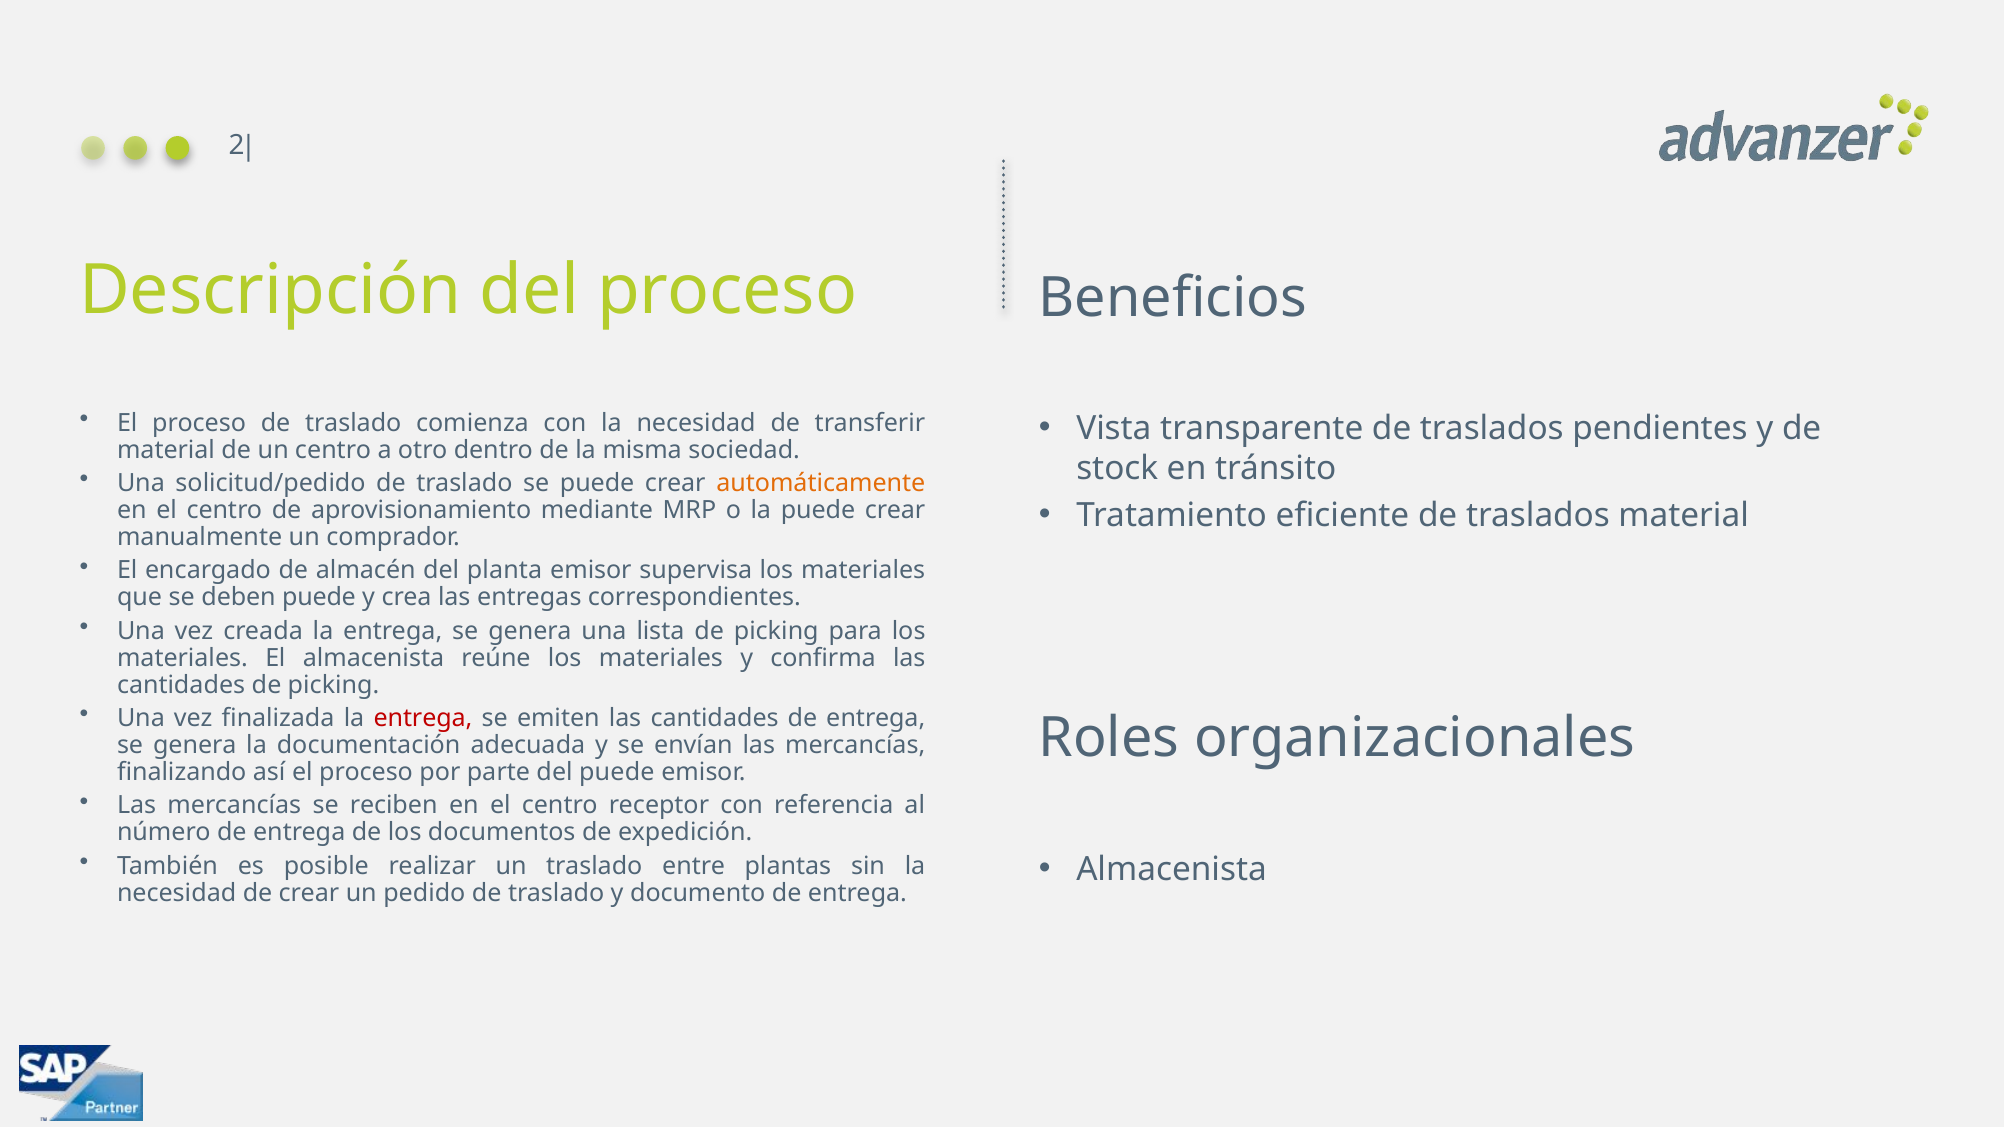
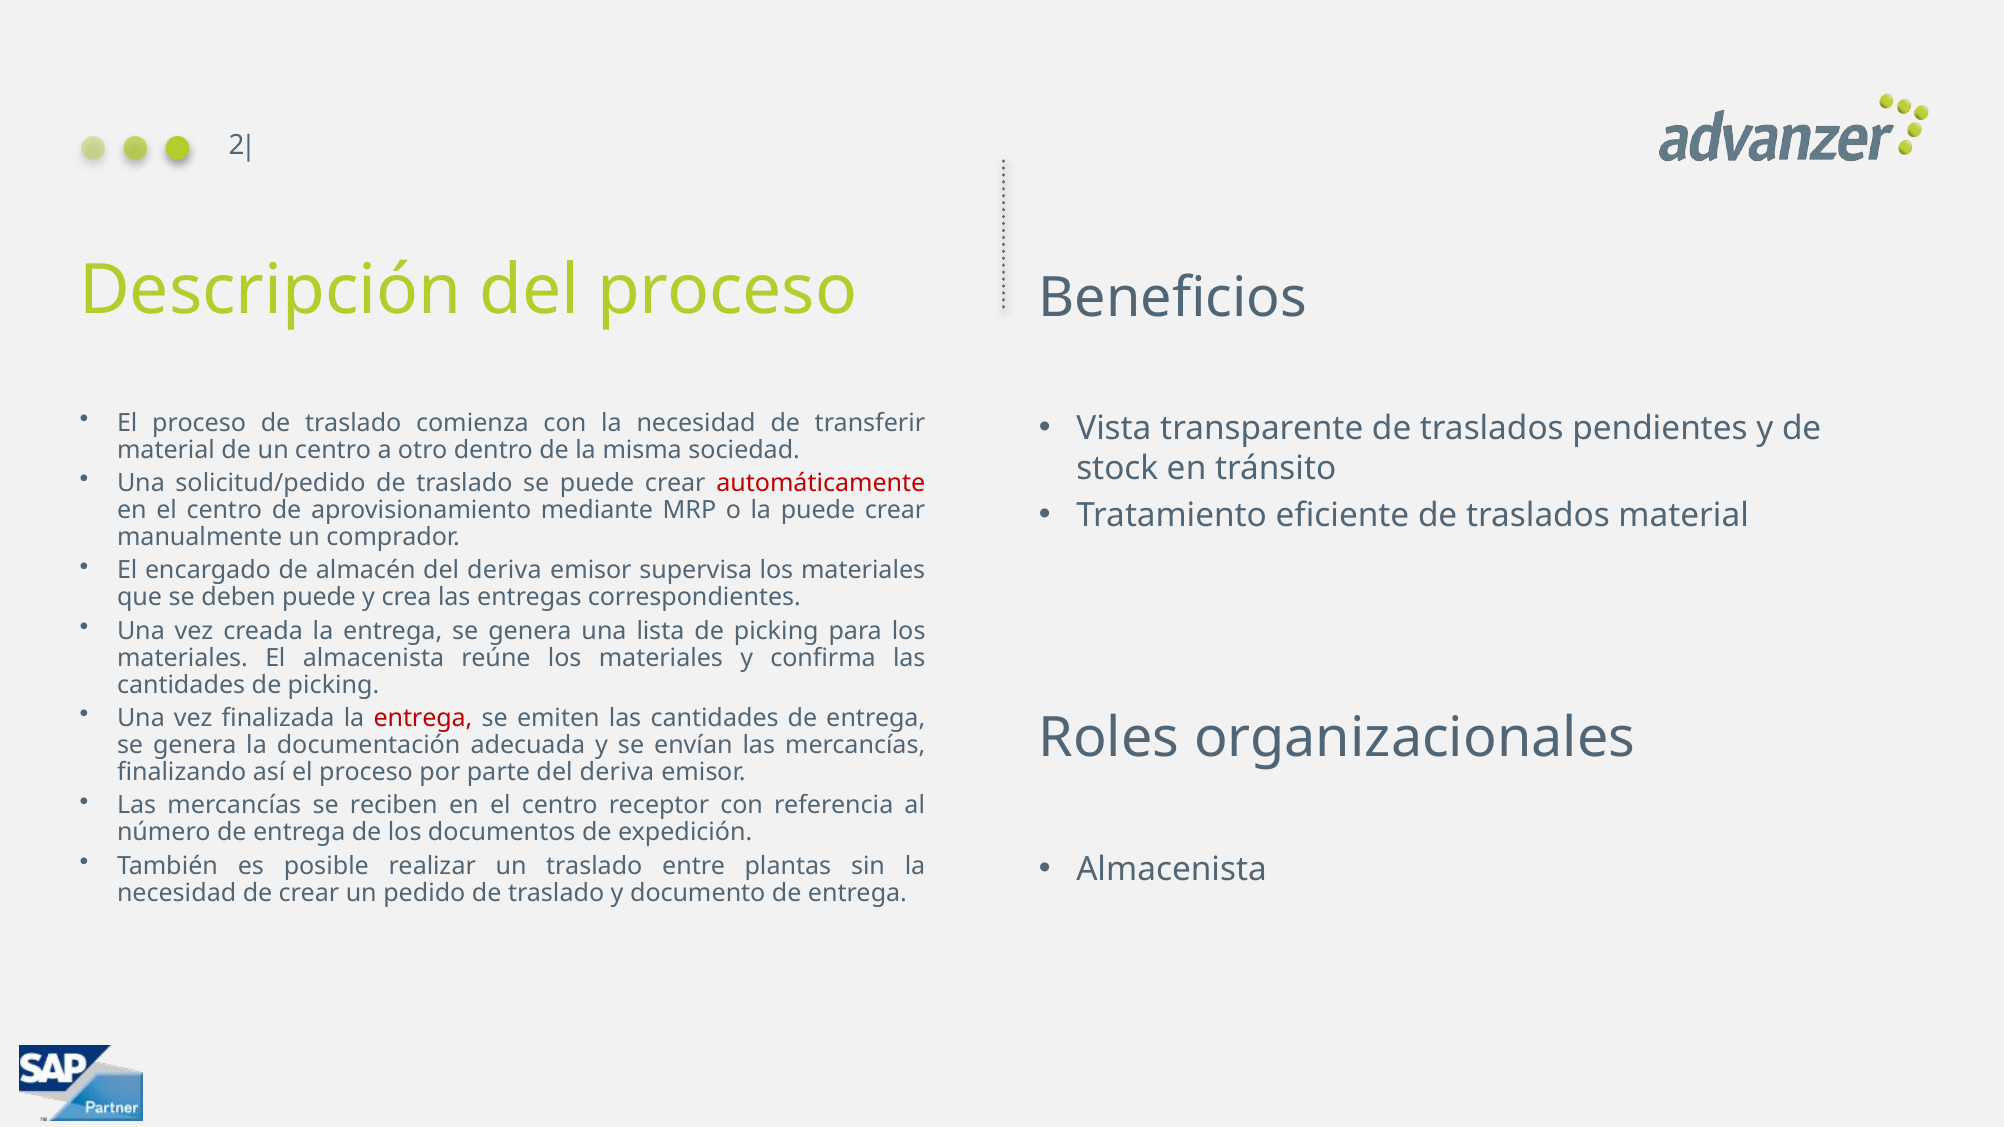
automáticamente colour: orange -> red
almacén del planta: planta -> deriva
parte del puede: puede -> deriva
